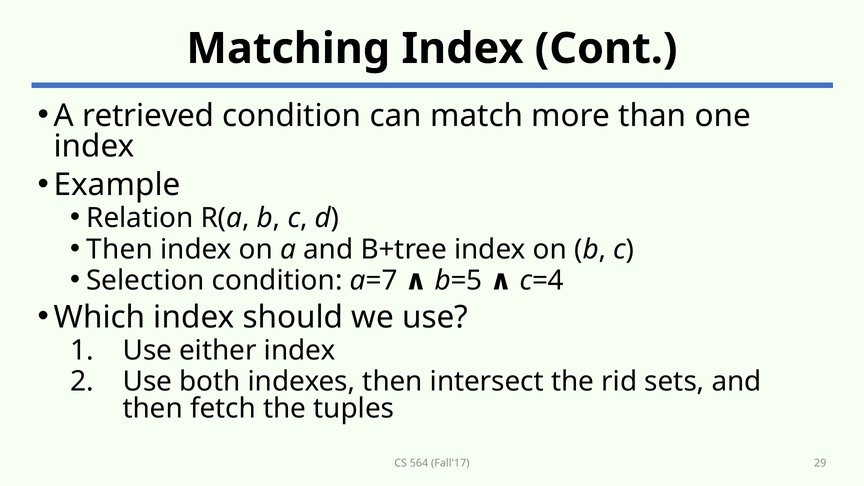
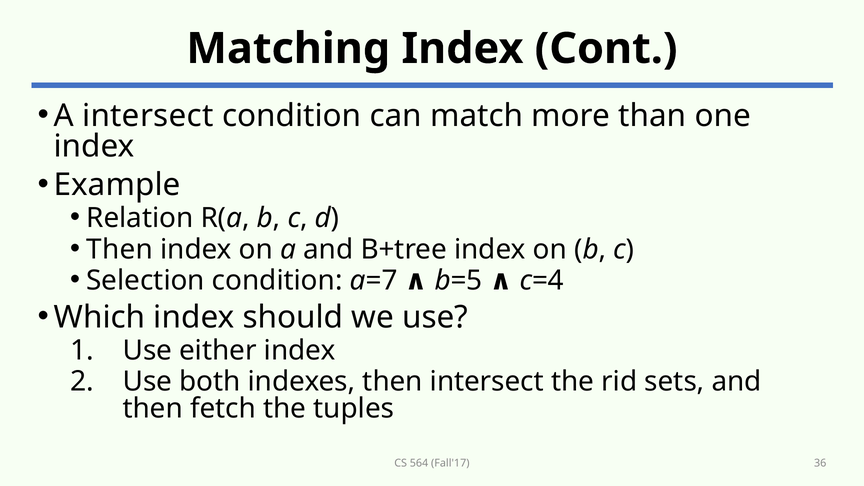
A retrieved: retrieved -> intersect
29: 29 -> 36
